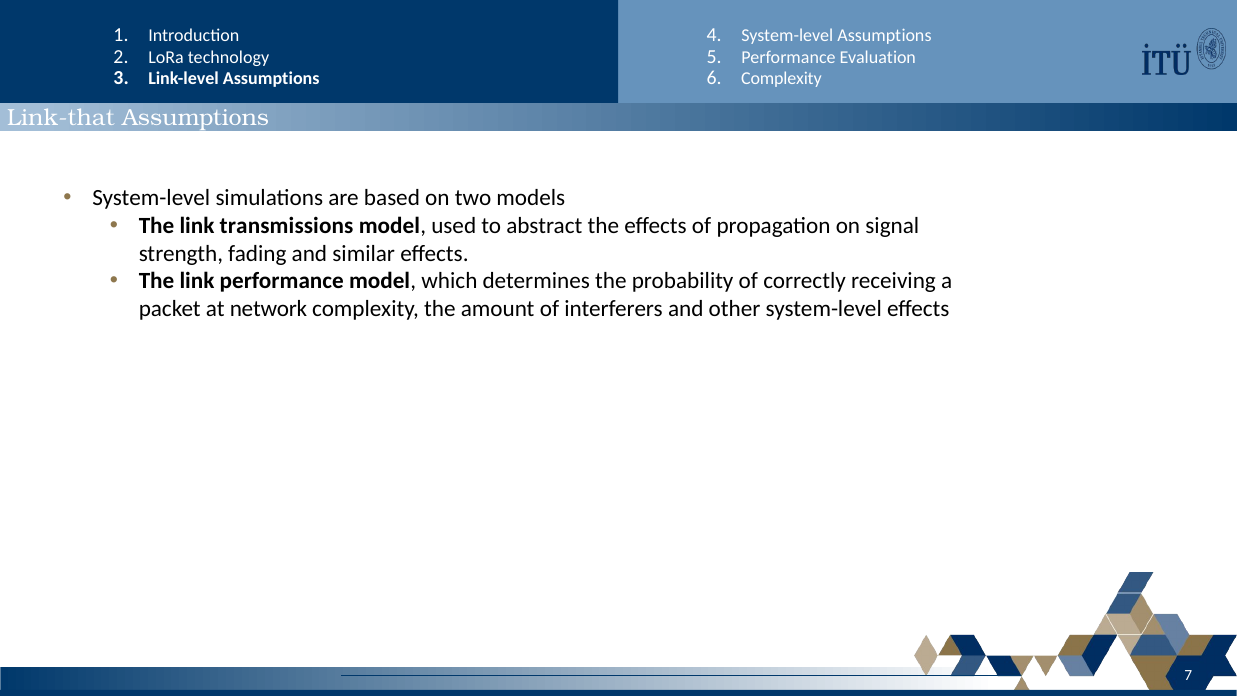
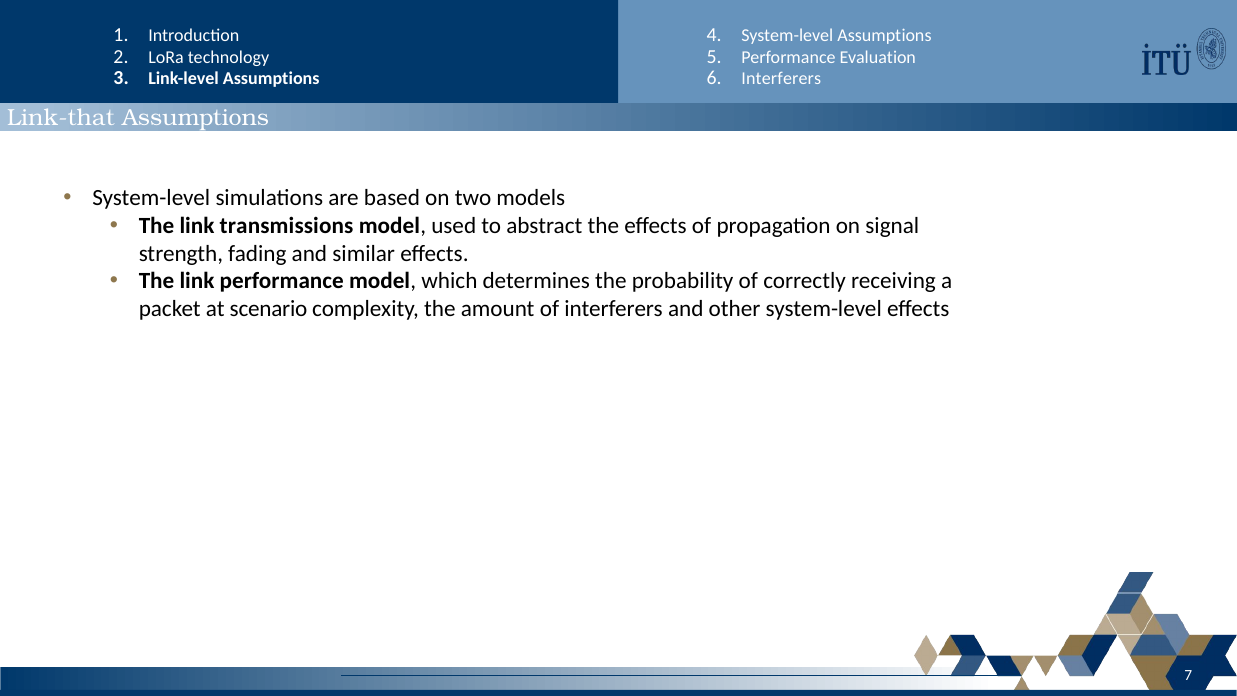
Complexity at (781, 79): Complexity -> Interferers
network: network -> scenario
